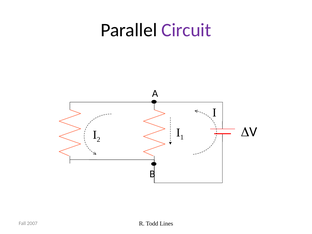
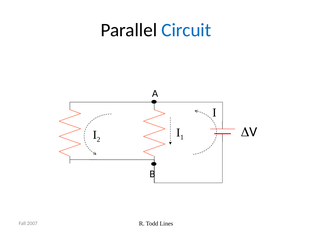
Circuit colour: purple -> blue
